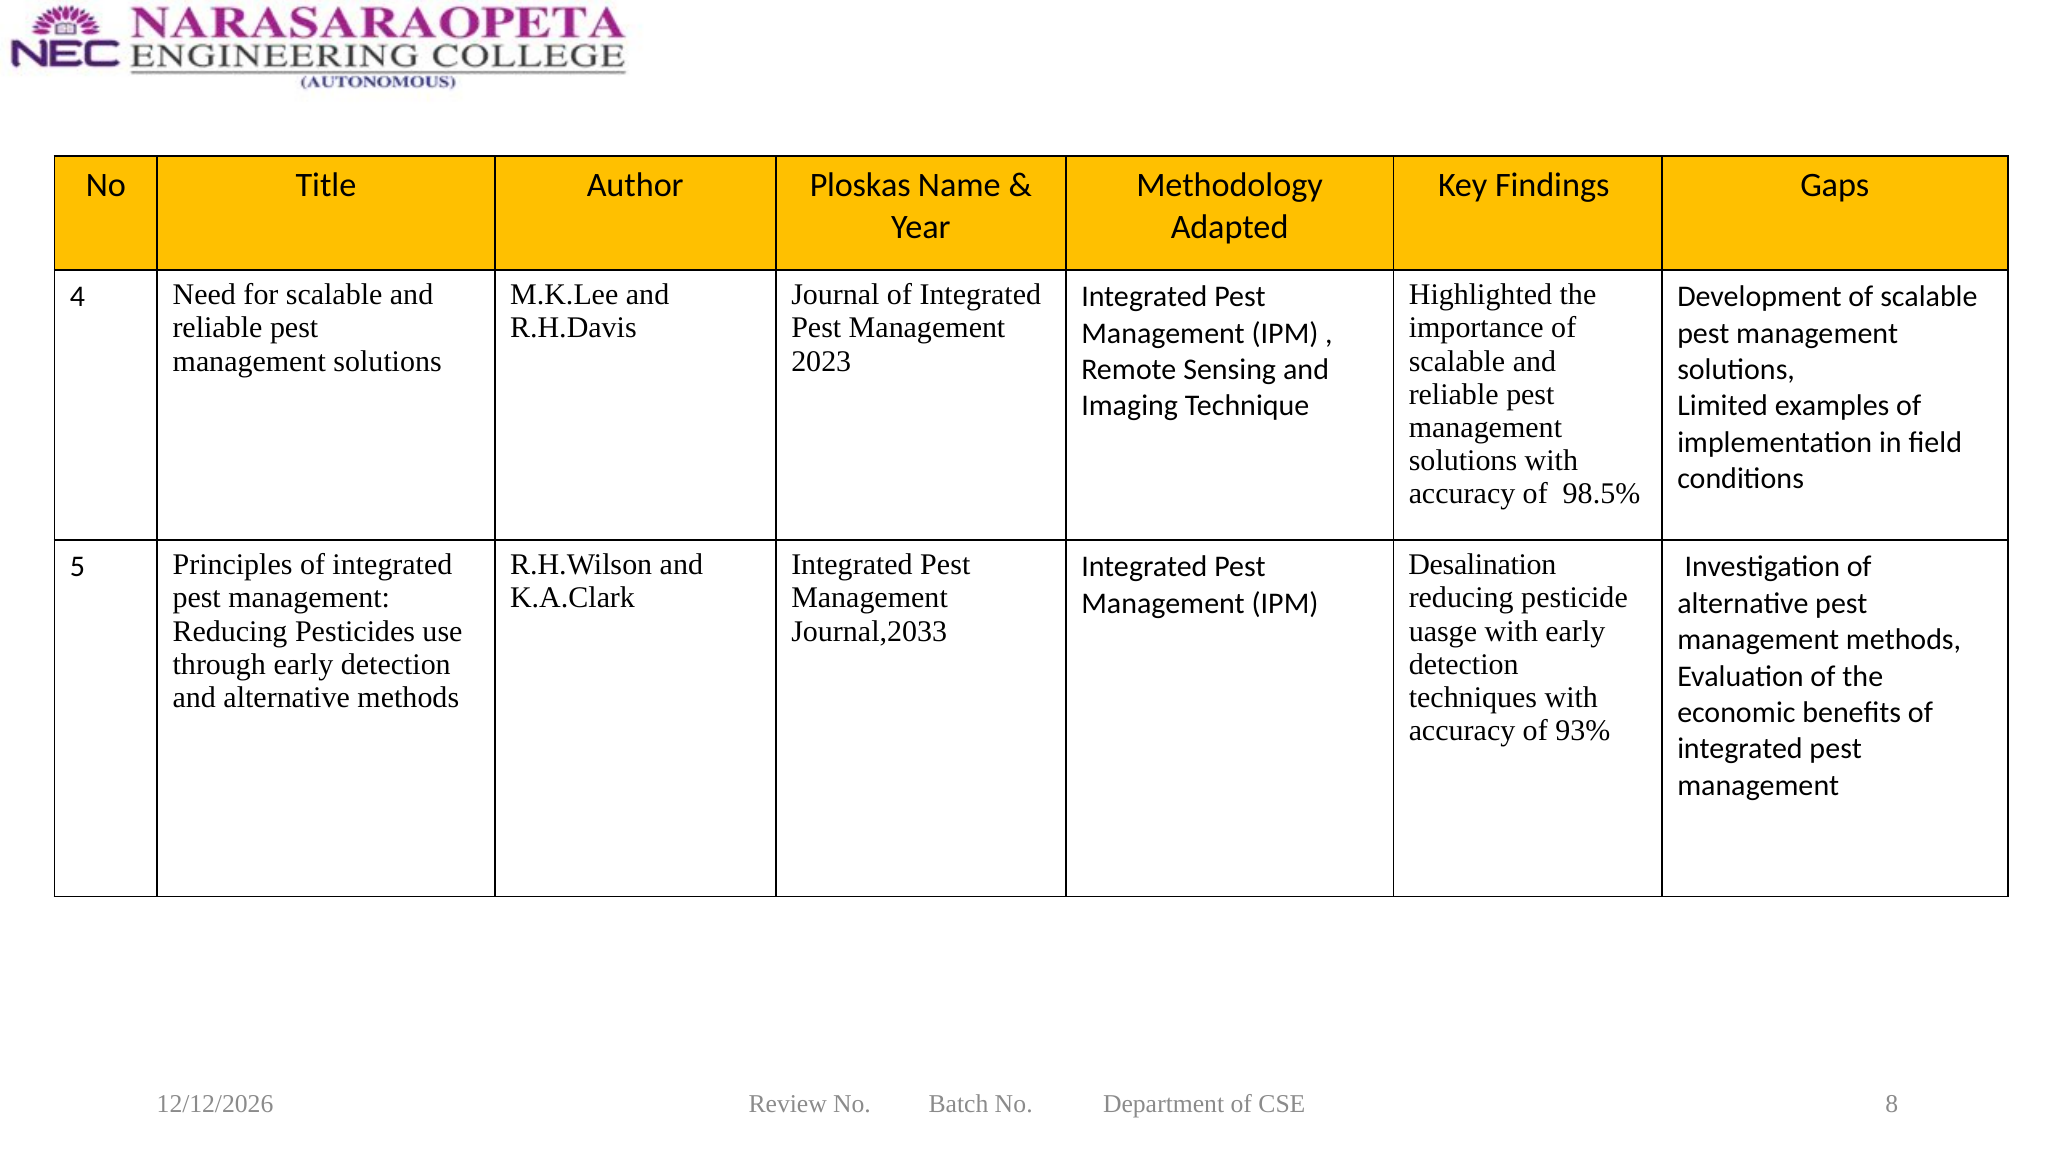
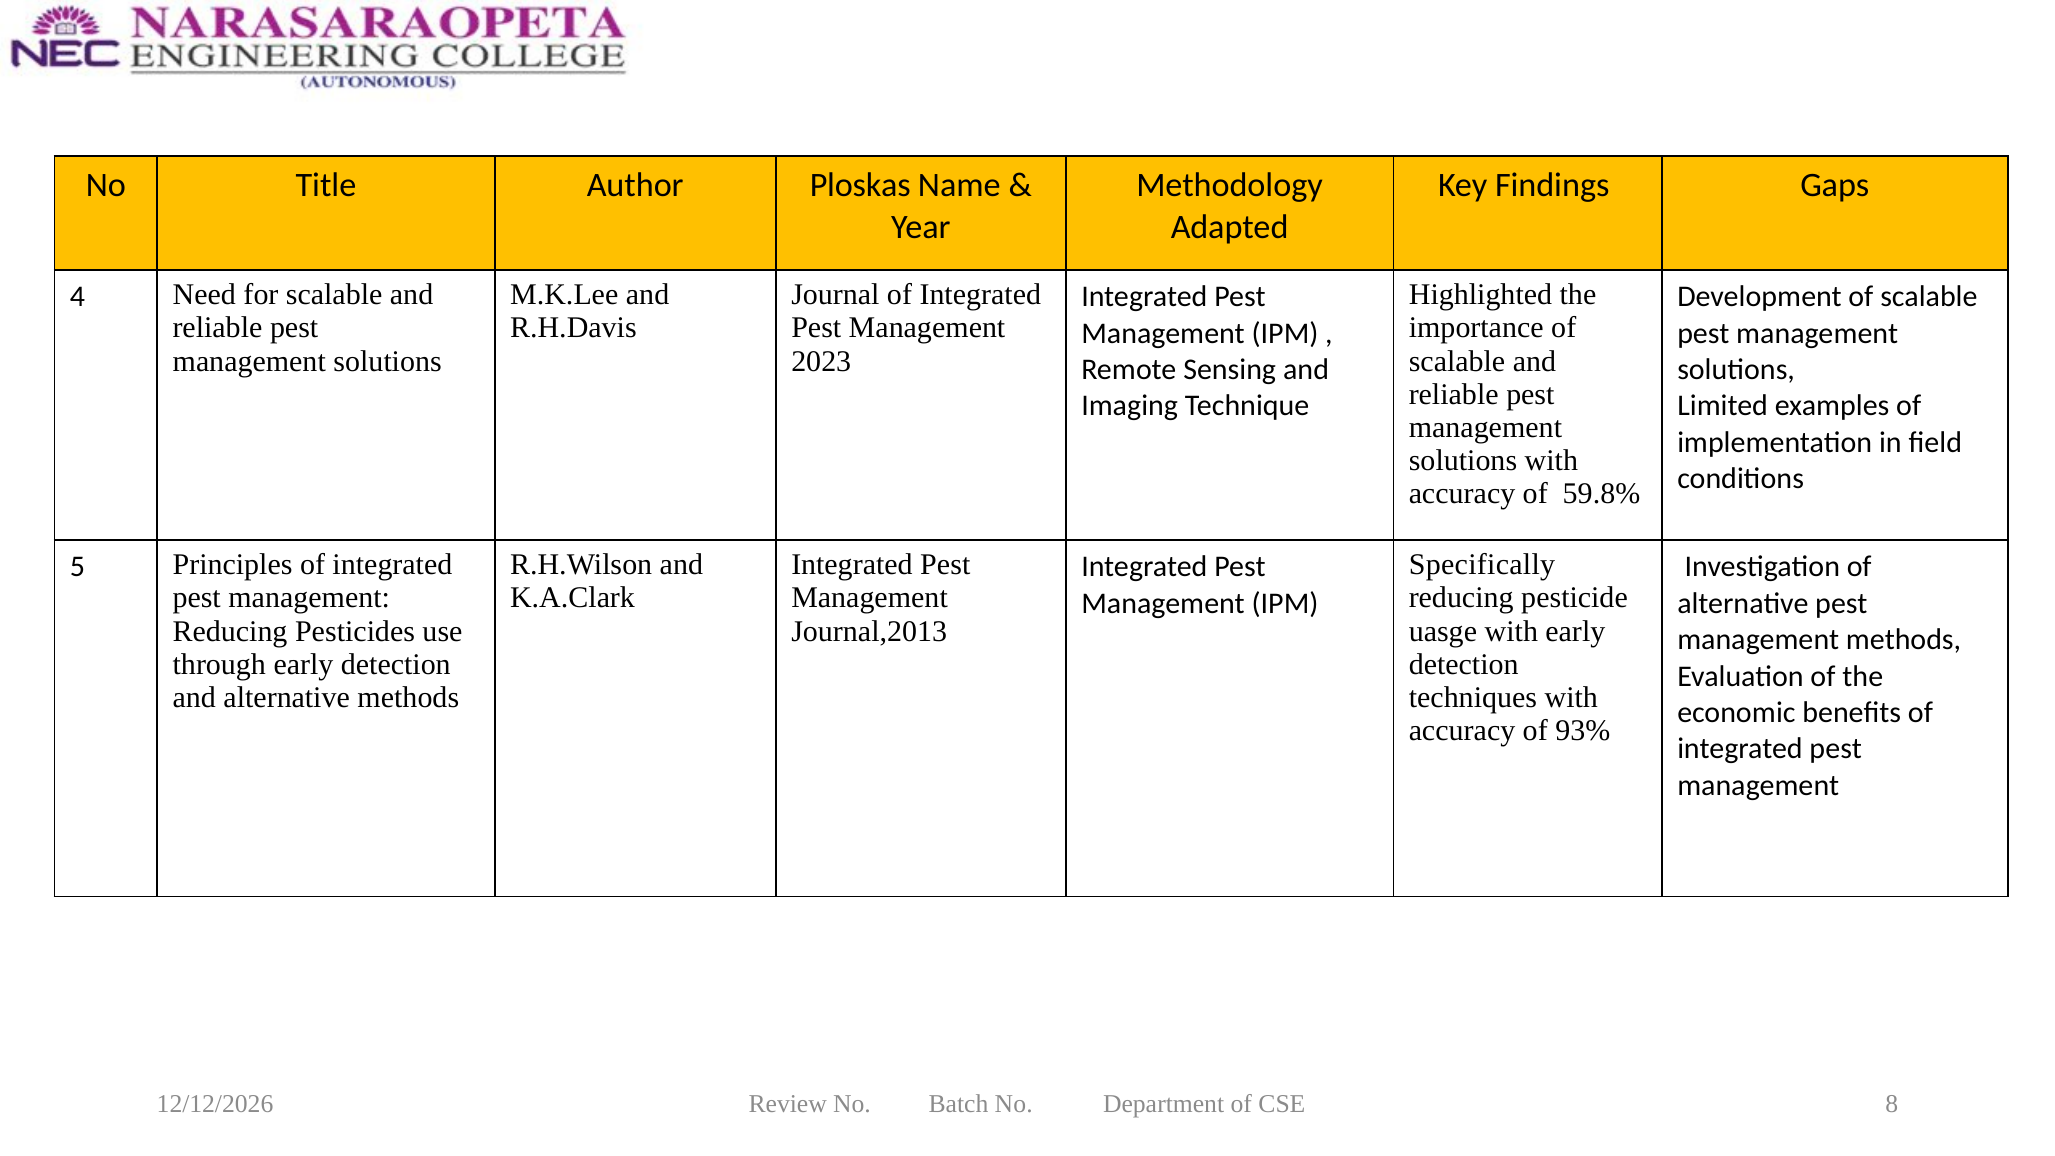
98.5%: 98.5% -> 59.8%
Desalination: Desalination -> Specifically
Journal,2033: Journal,2033 -> Journal,2013
